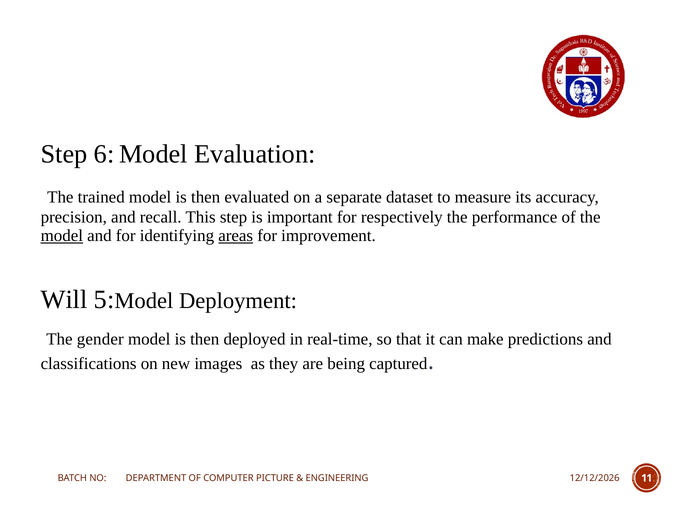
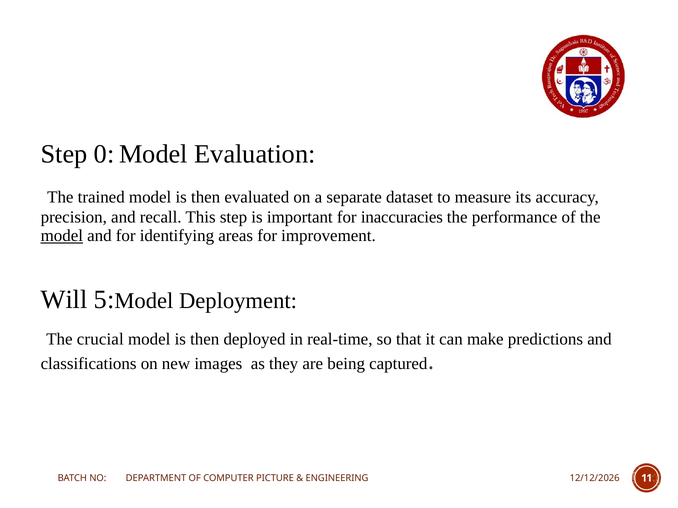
6: 6 -> 0
respectively: respectively -> inaccuracies
areas underline: present -> none
gender: gender -> crucial
